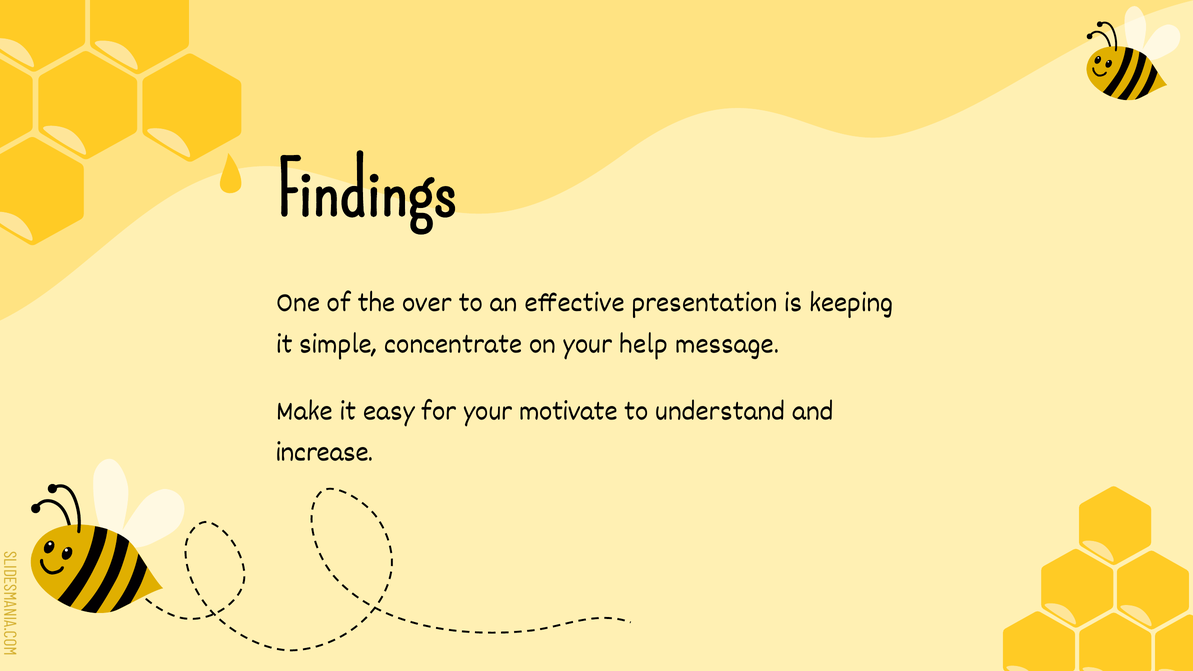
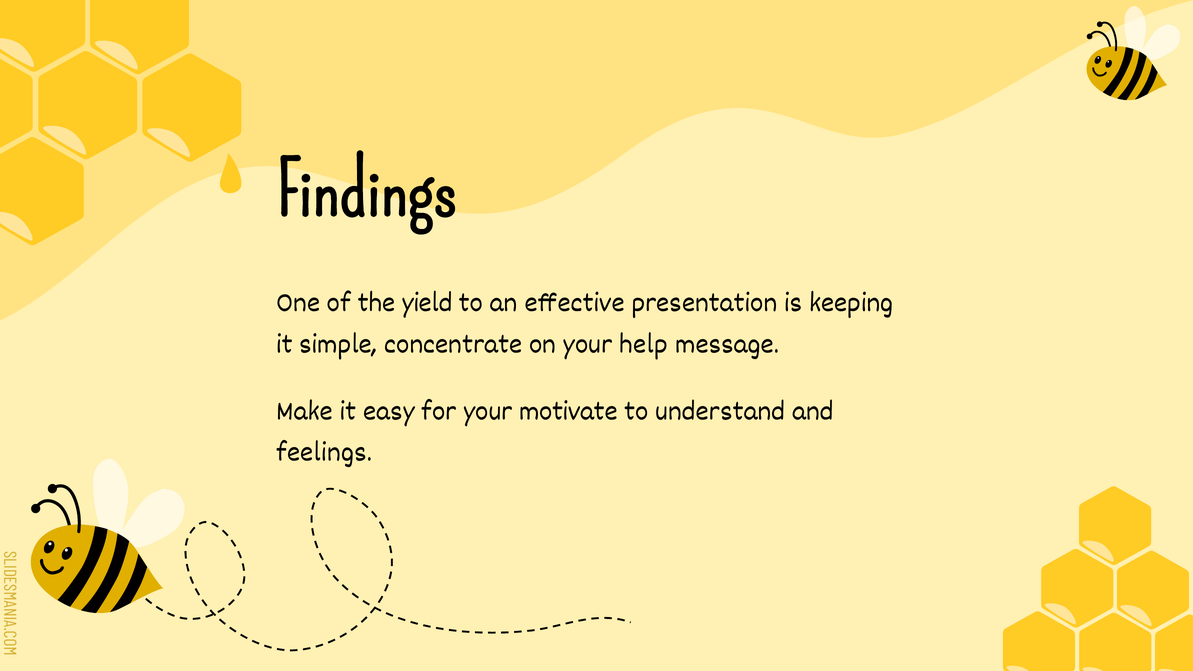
over: over -> yield
increase: increase -> feelings
